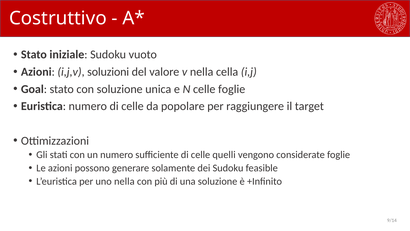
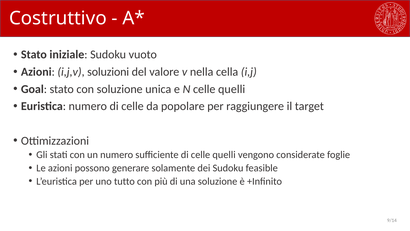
N celle foglie: foglie -> quelli
uno nella: nella -> tutto
